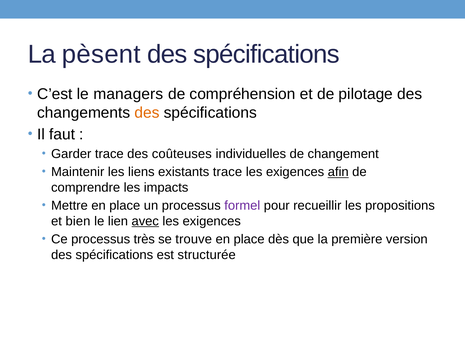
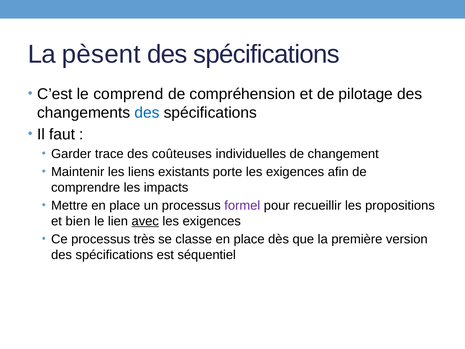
managers: managers -> comprend
des at (147, 113) colour: orange -> blue
existants trace: trace -> porte
afin underline: present -> none
trouve: trouve -> classe
structurée: structurée -> séquentiel
